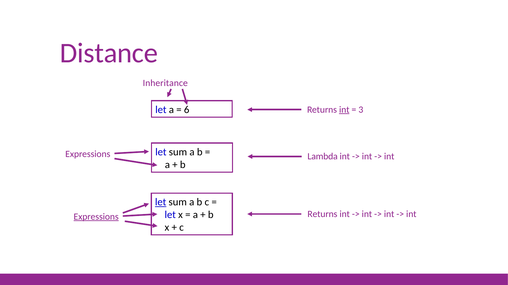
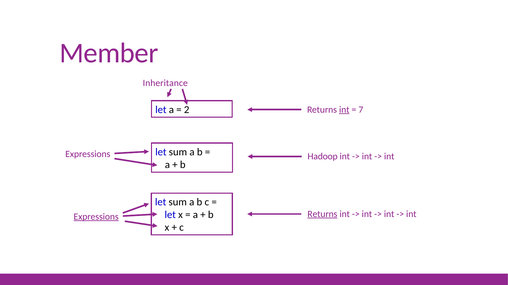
Distance: Distance -> Member
6: 6 -> 2
3: 3 -> 7
Lambda: Lambda -> Hadoop
let at (161, 203) underline: present -> none
Returns at (322, 215) underline: none -> present
